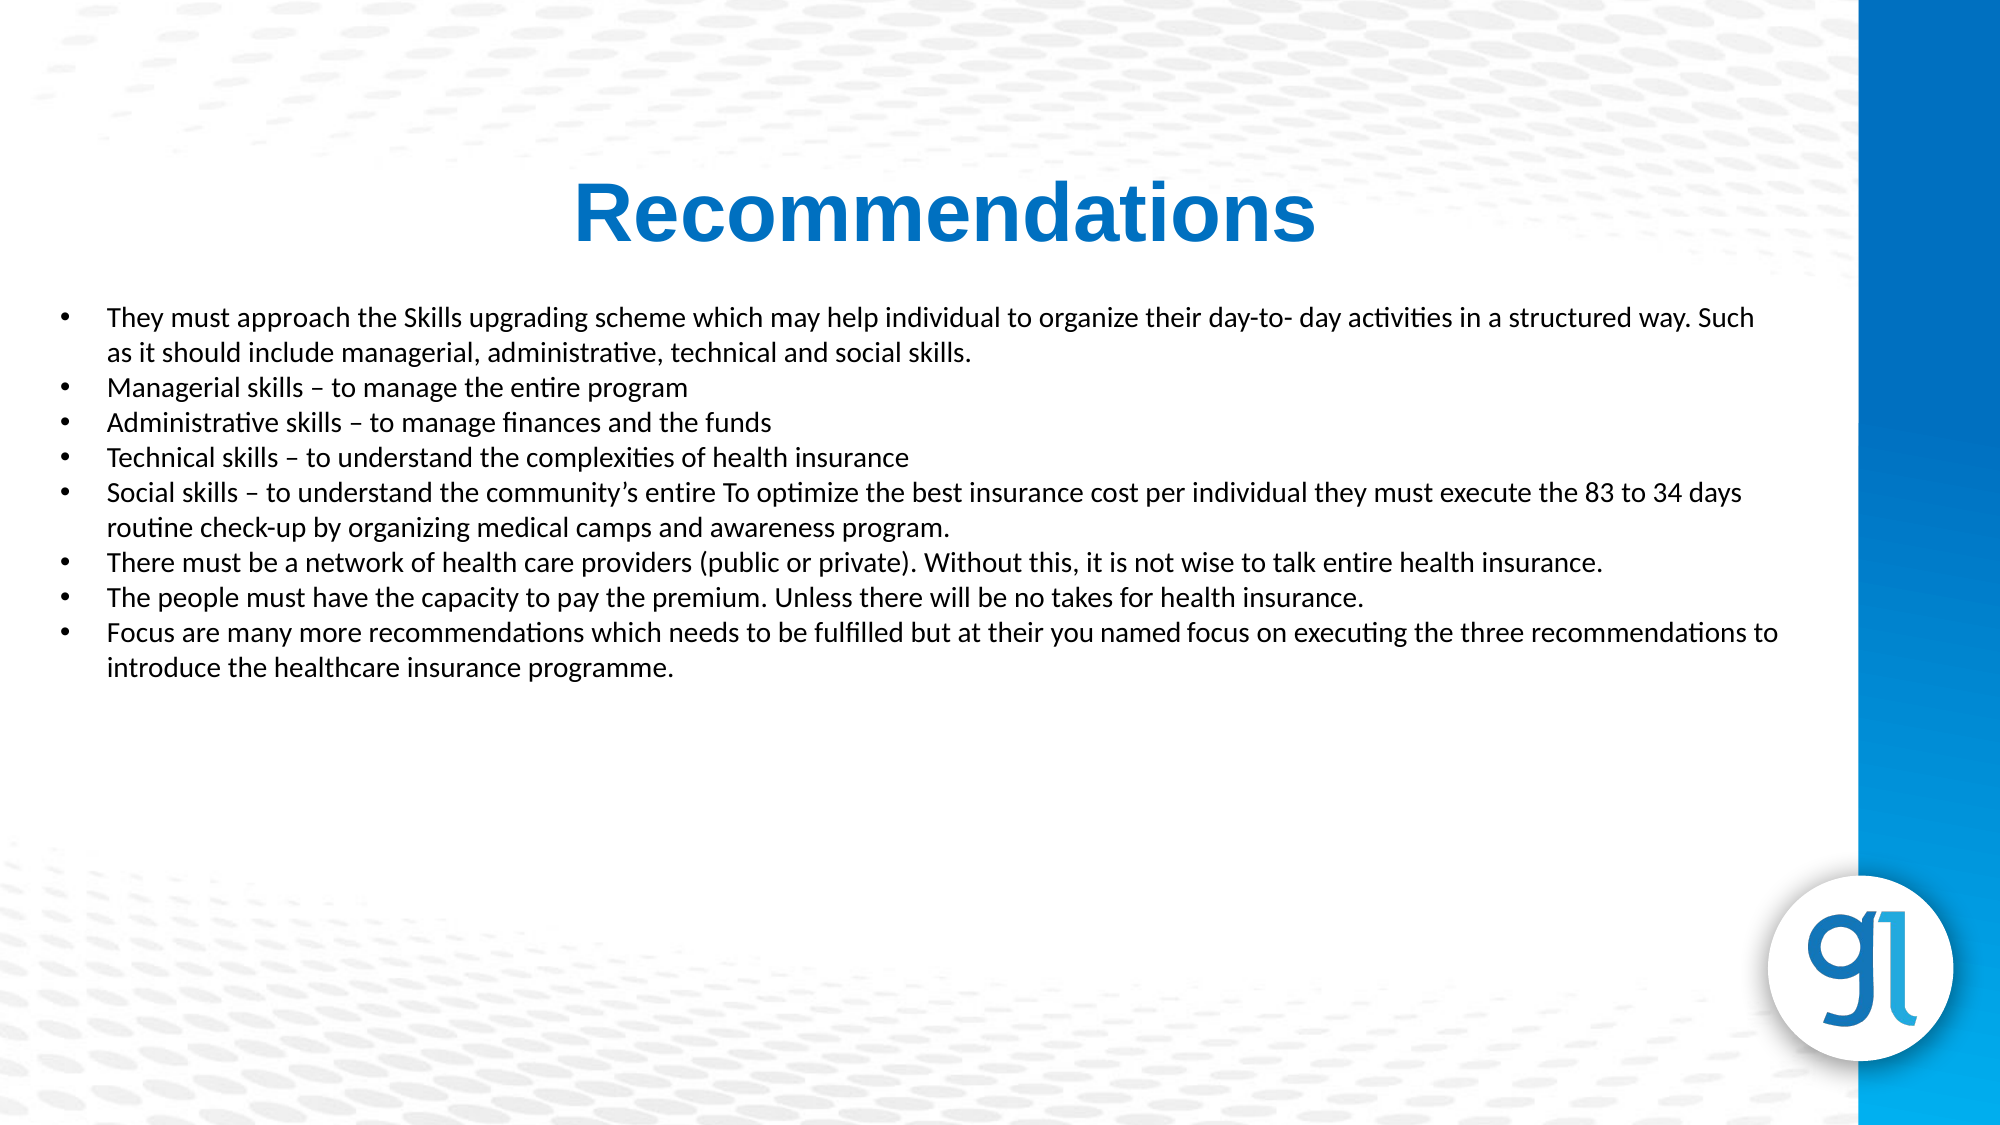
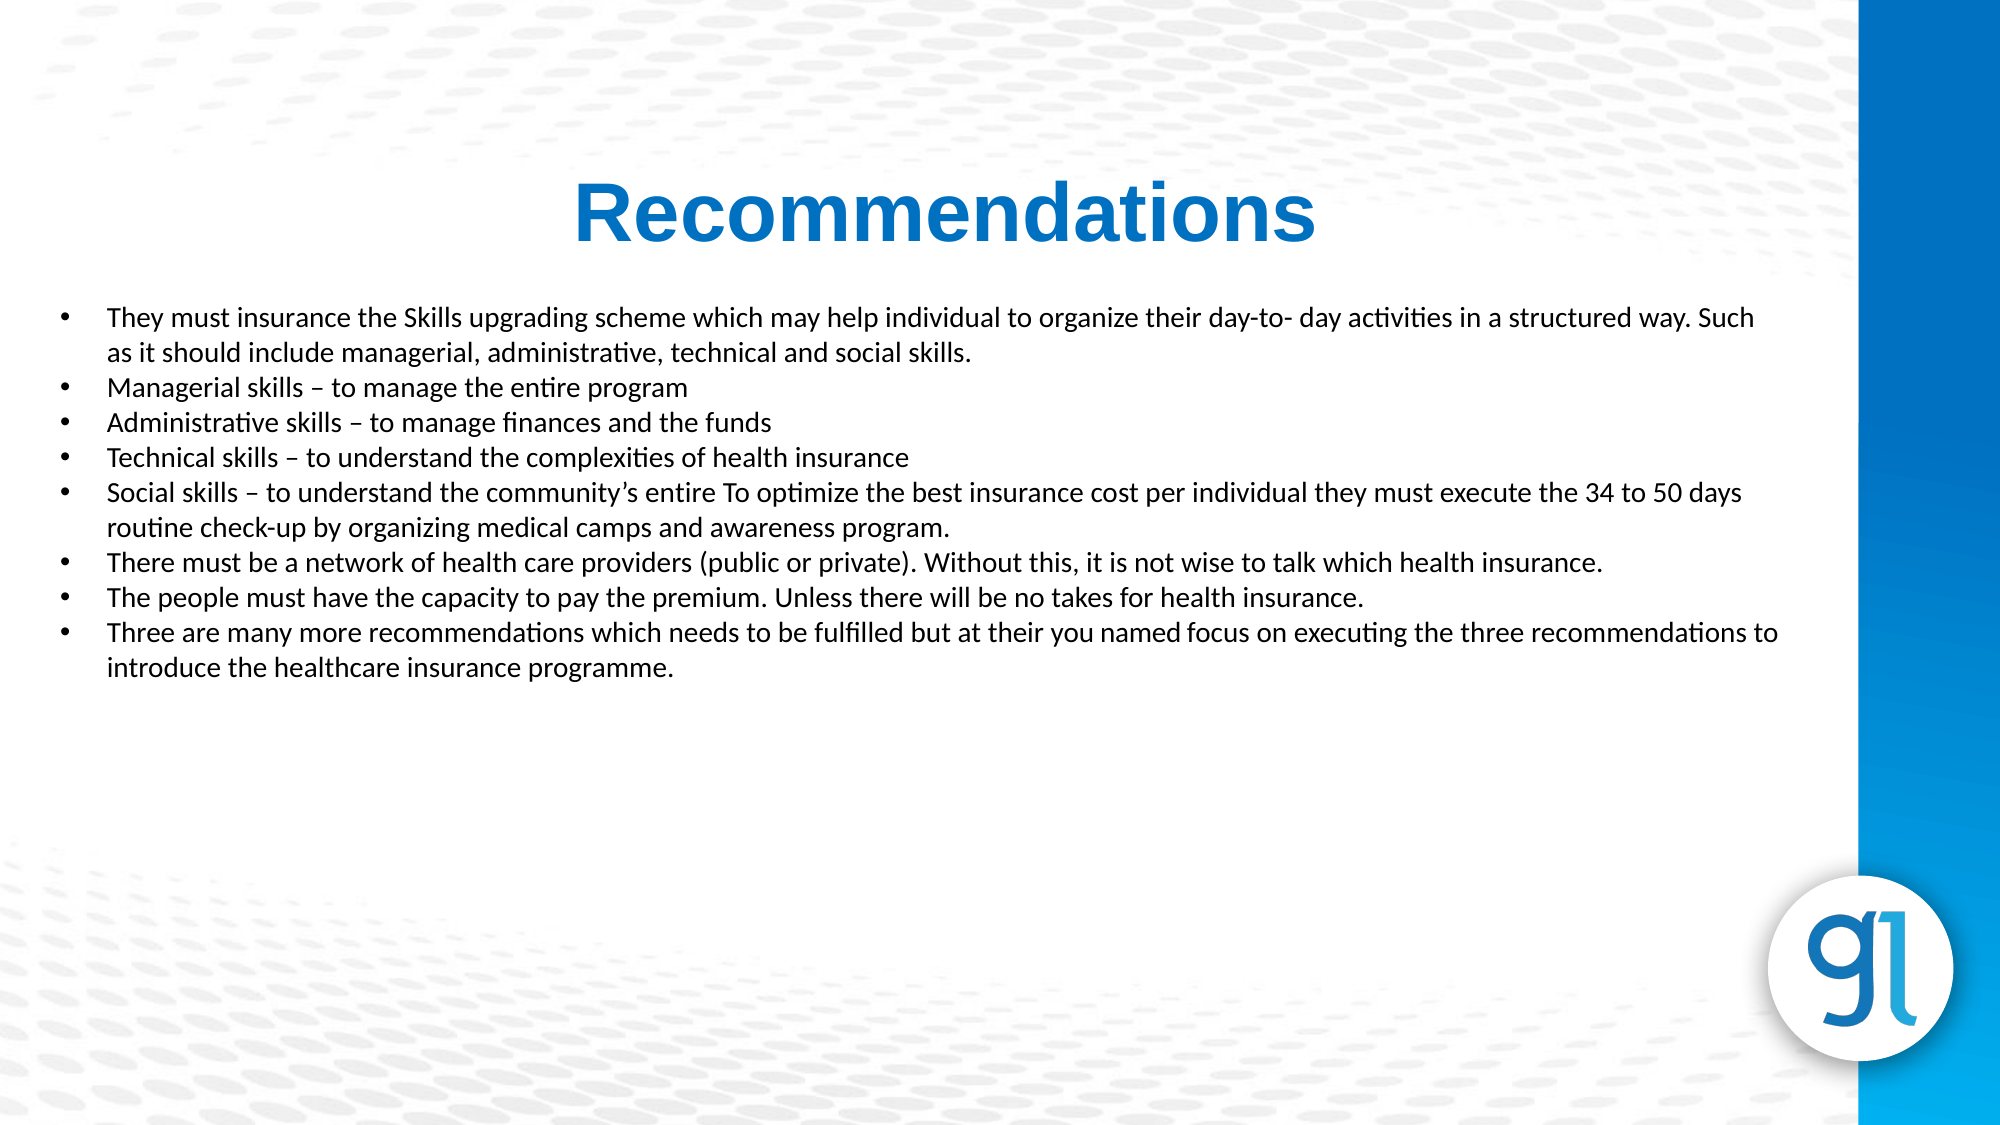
must approach: approach -> insurance
83: 83 -> 34
34: 34 -> 50
talk entire: entire -> which
Focus at (141, 633): Focus -> Three
